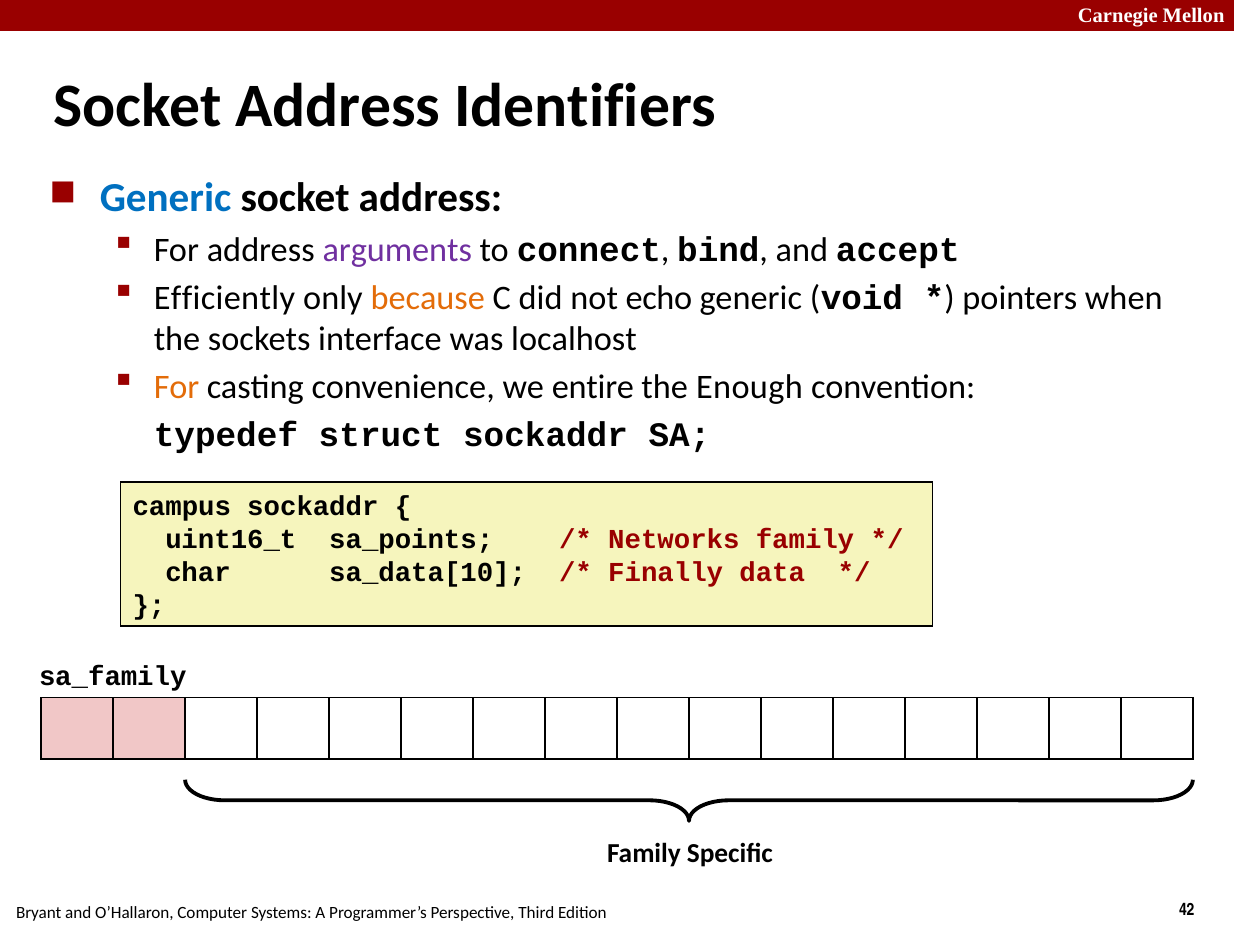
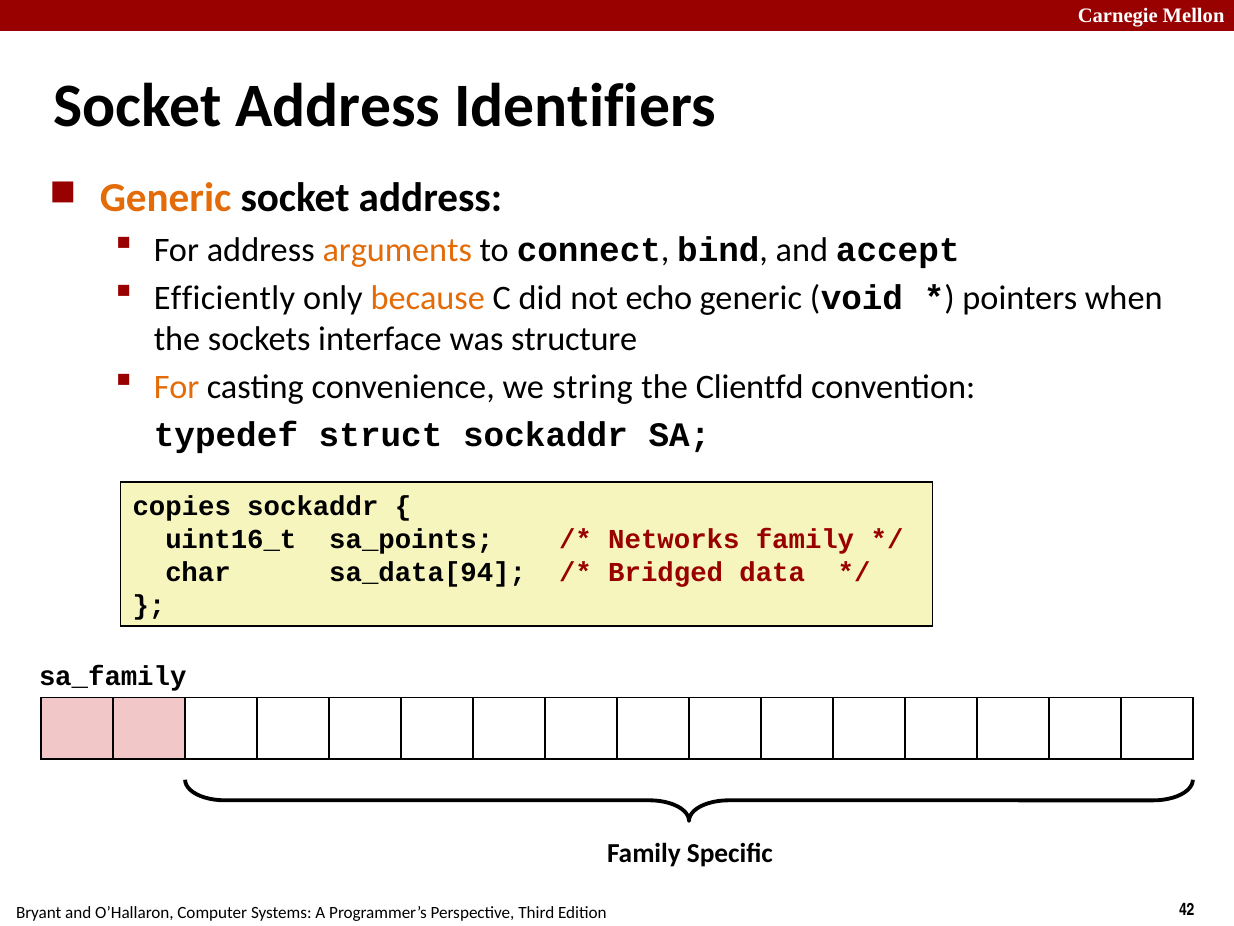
Generic at (166, 198) colour: blue -> orange
arguments colour: purple -> orange
localhost: localhost -> structure
entire: entire -> string
Enough: Enough -> Clientfd
campus: campus -> copies
sa_data[10: sa_data[10 -> sa_data[94
Finally: Finally -> Bridged
